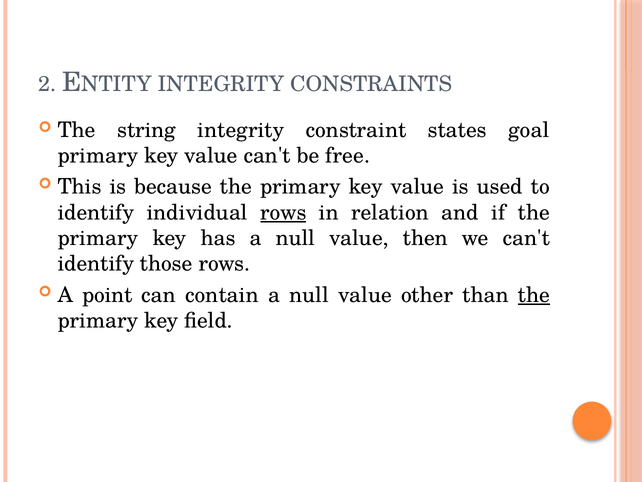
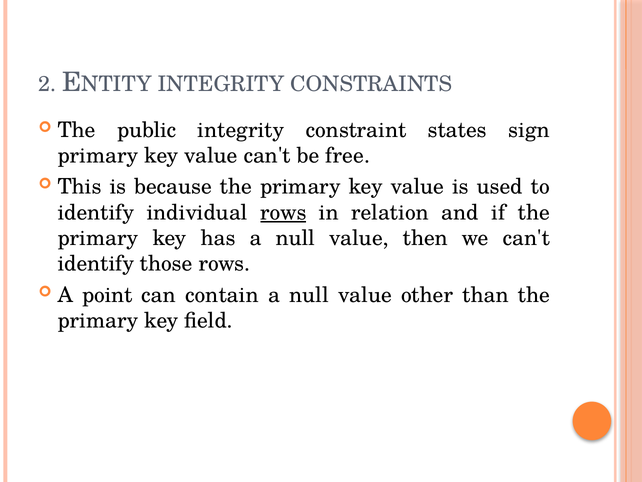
string: string -> public
goal: goal -> sign
the at (534, 295) underline: present -> none
